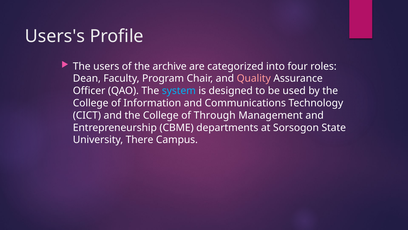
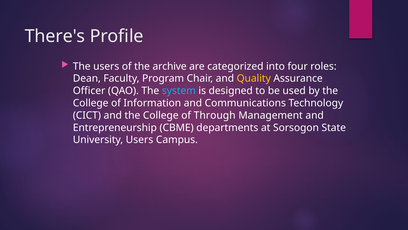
Users's: Users's -> There's
Quality colour: pink -> yellow
University There: There -> Users
